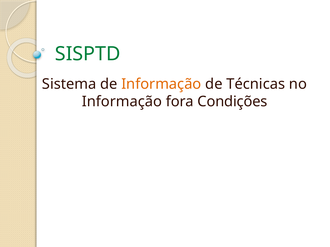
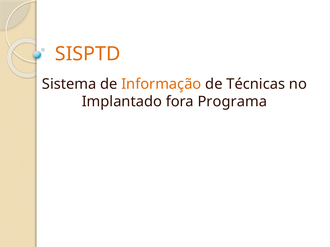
SISPTD colour: green -> orange
Informação at (122, 102): Informação -> Implantado
Condições: Condições -> Programa
